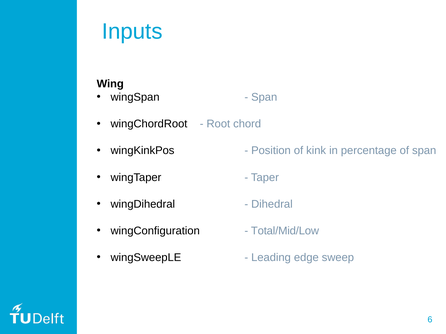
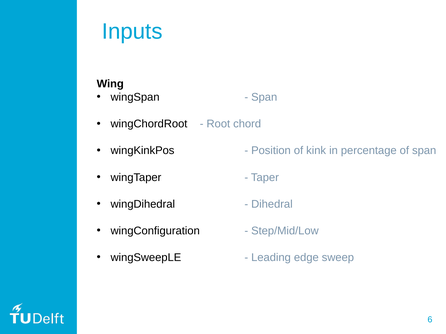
Total/Mid/Low: Total/Mid/Low -> Step/Mid/Low
